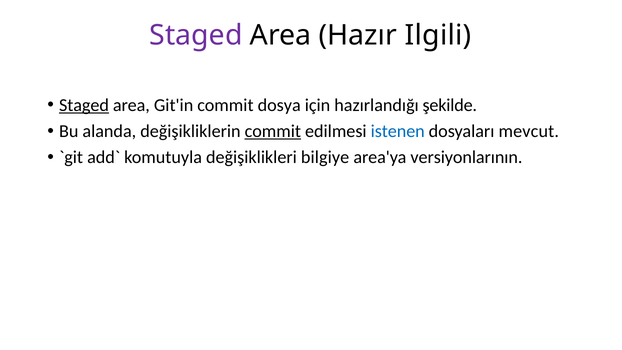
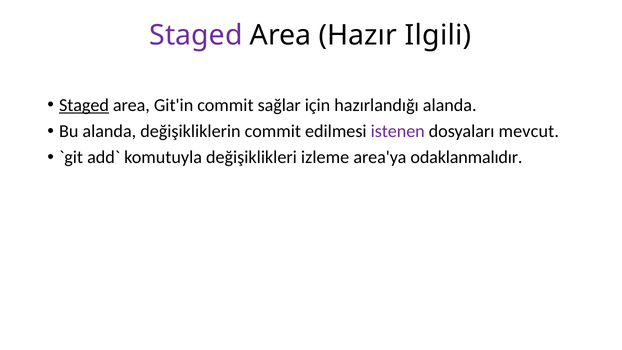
dosya: dosya -> sağlar
hazırlandığı şekilde: şekilde -> alanda
commit at (273, 131) underline: present -> none
istenen colour: blue -> purple
bilgiye: bilgiye -> izleme
versiyonlarının: versiyonlarının -> odaklanmalıdır
